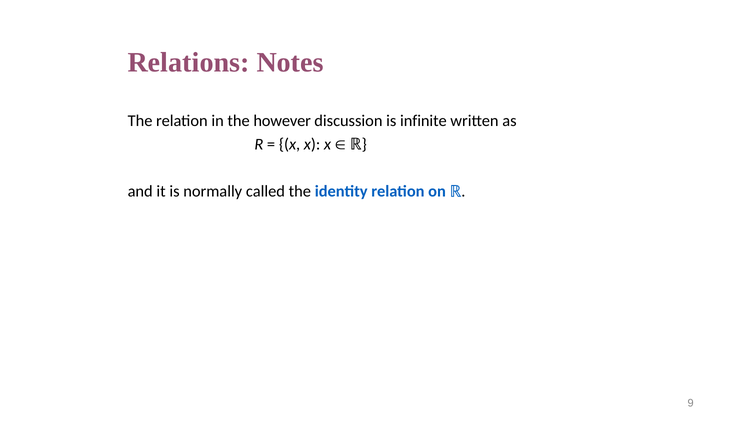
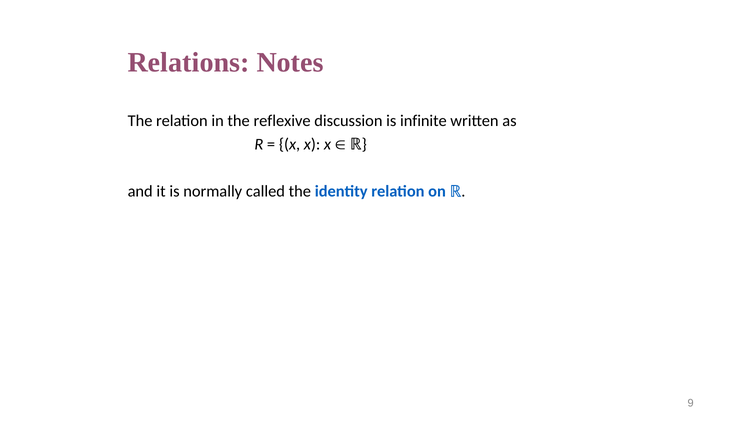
however: however -> reflexive
